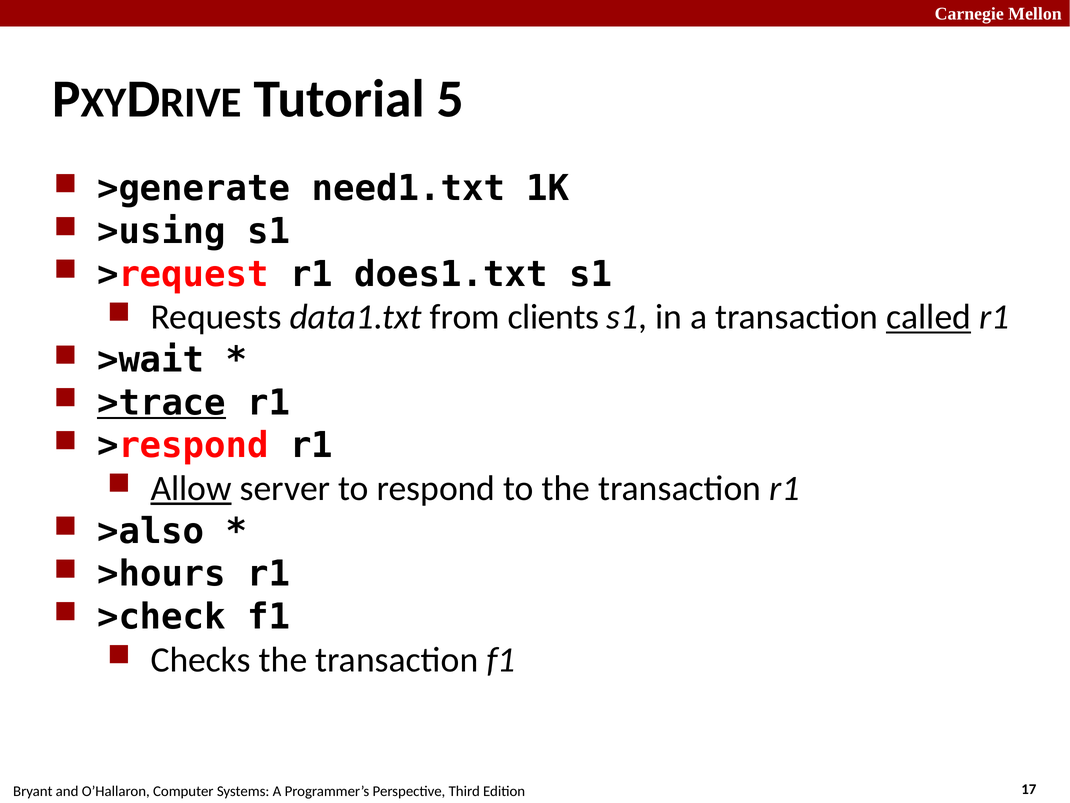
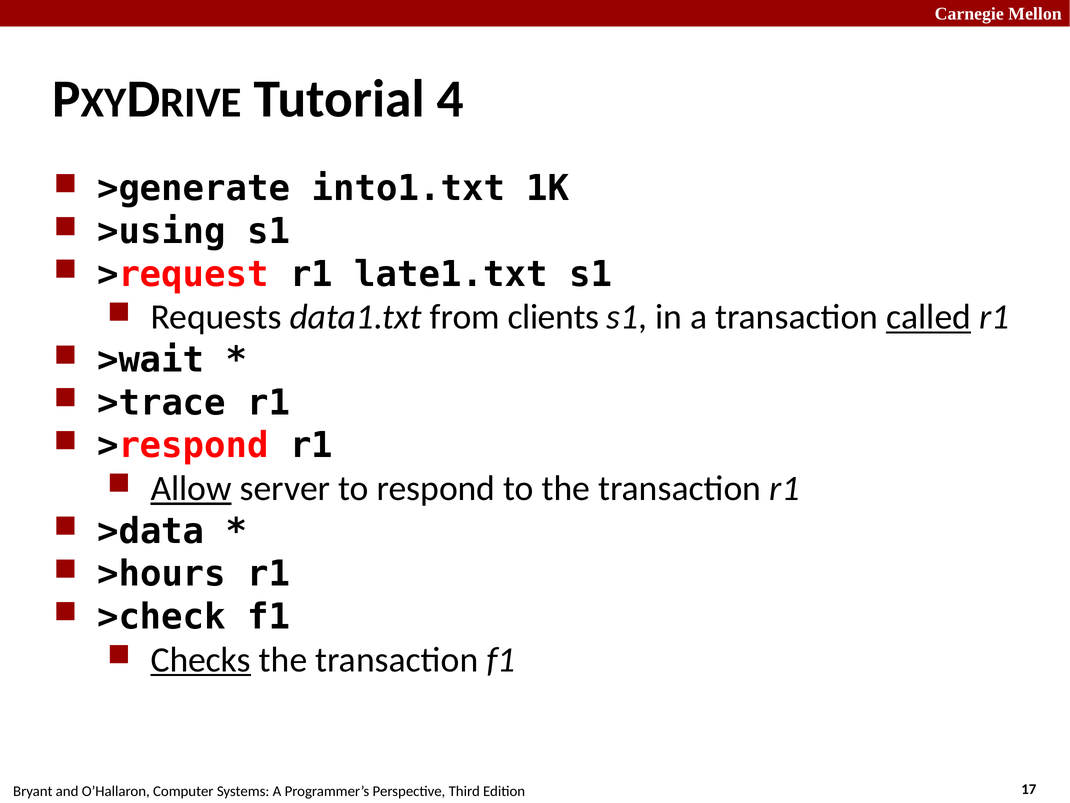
5: 5 -> 4
need1.txt: need1.txt -> into1.txt
does1.txt: does1.txt -> late1.txt
>trace underline: present -> none
>also: >also -> >data
Checks underline: none -> present
